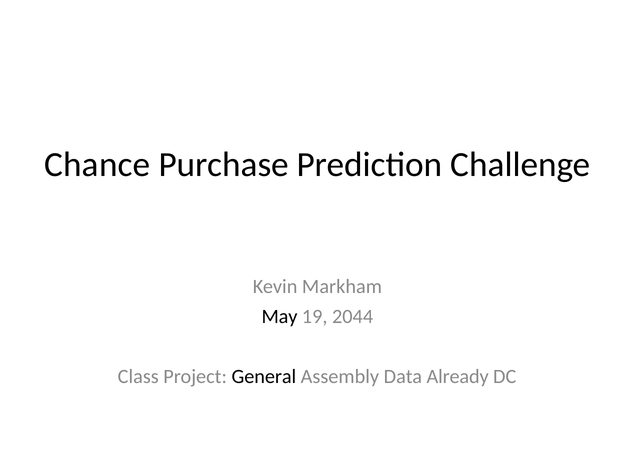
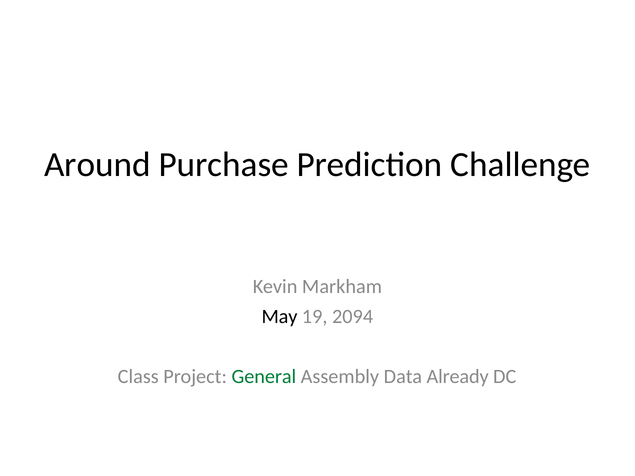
Chance: Chance -> Around
2044: 2044 -> 2094
General colour: black -> green
